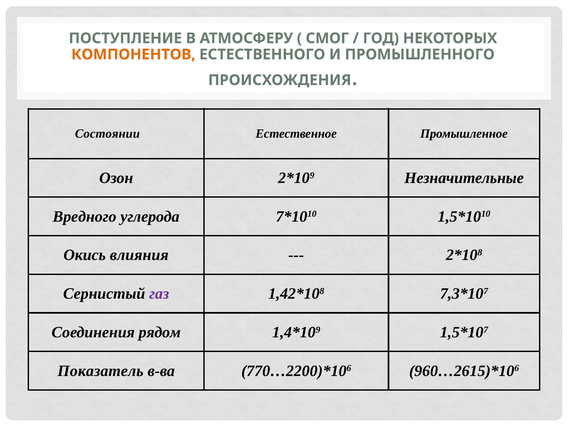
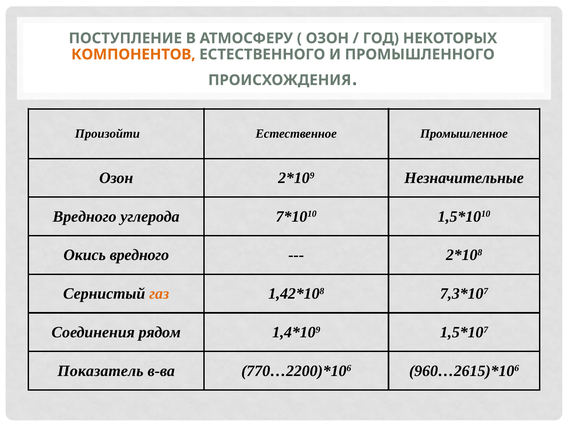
СМОГ at (327, 38): СМОГ -> ОЗОН
Состоянии: Состоянии -> Произойти
Окись влияния: влияния -> вредного
газ colour: purple -> orange
